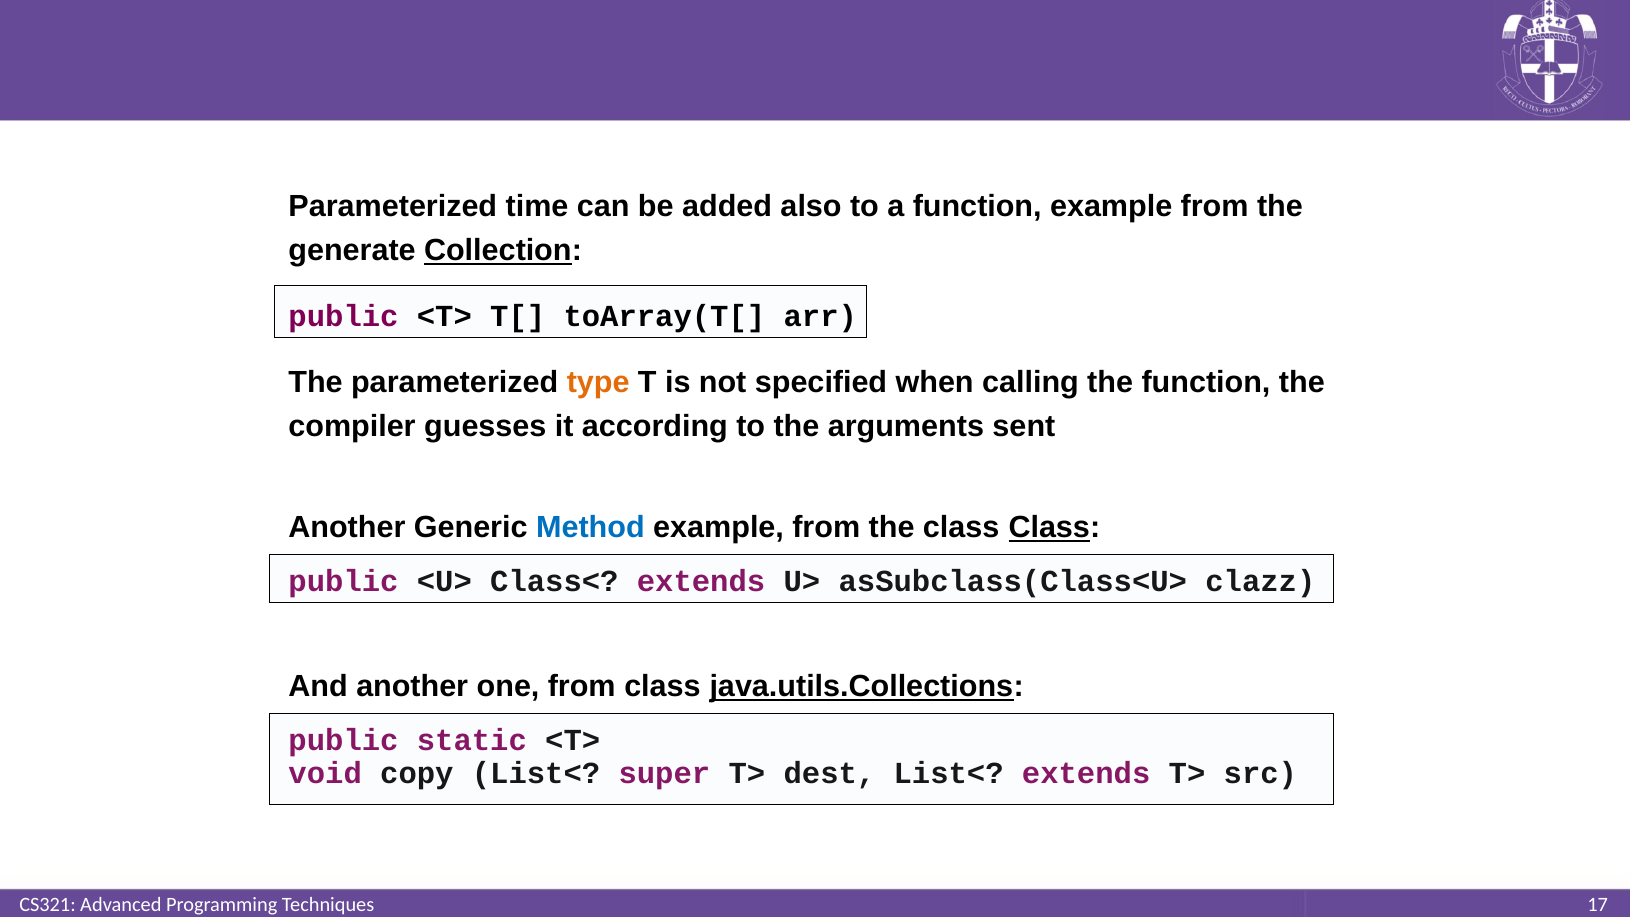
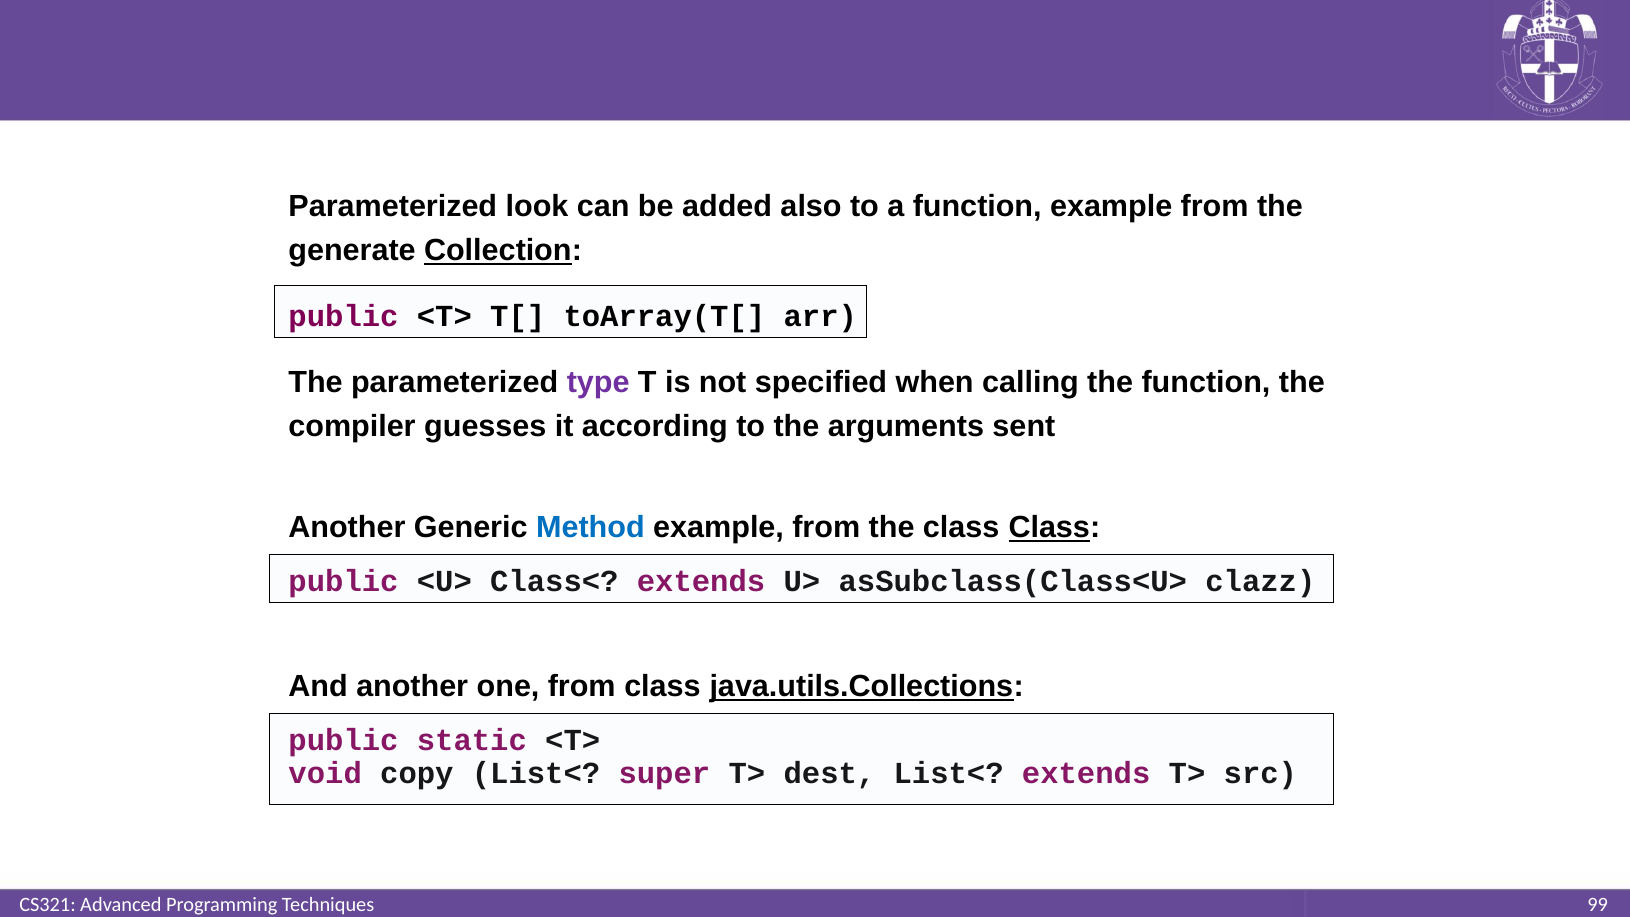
time: time -> look
type colour: orange -> purple
17: 17 -> 99
